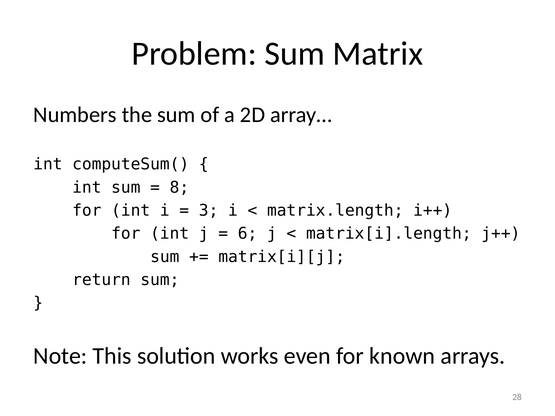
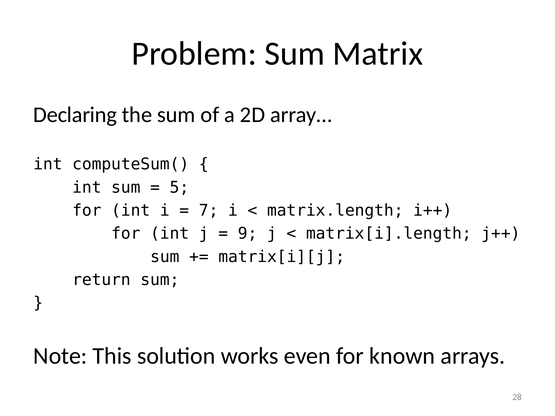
Numbers: Numbers -> Declaring
8: 8 -> 5
3: 3 -> 7
6: 6 -> 9
